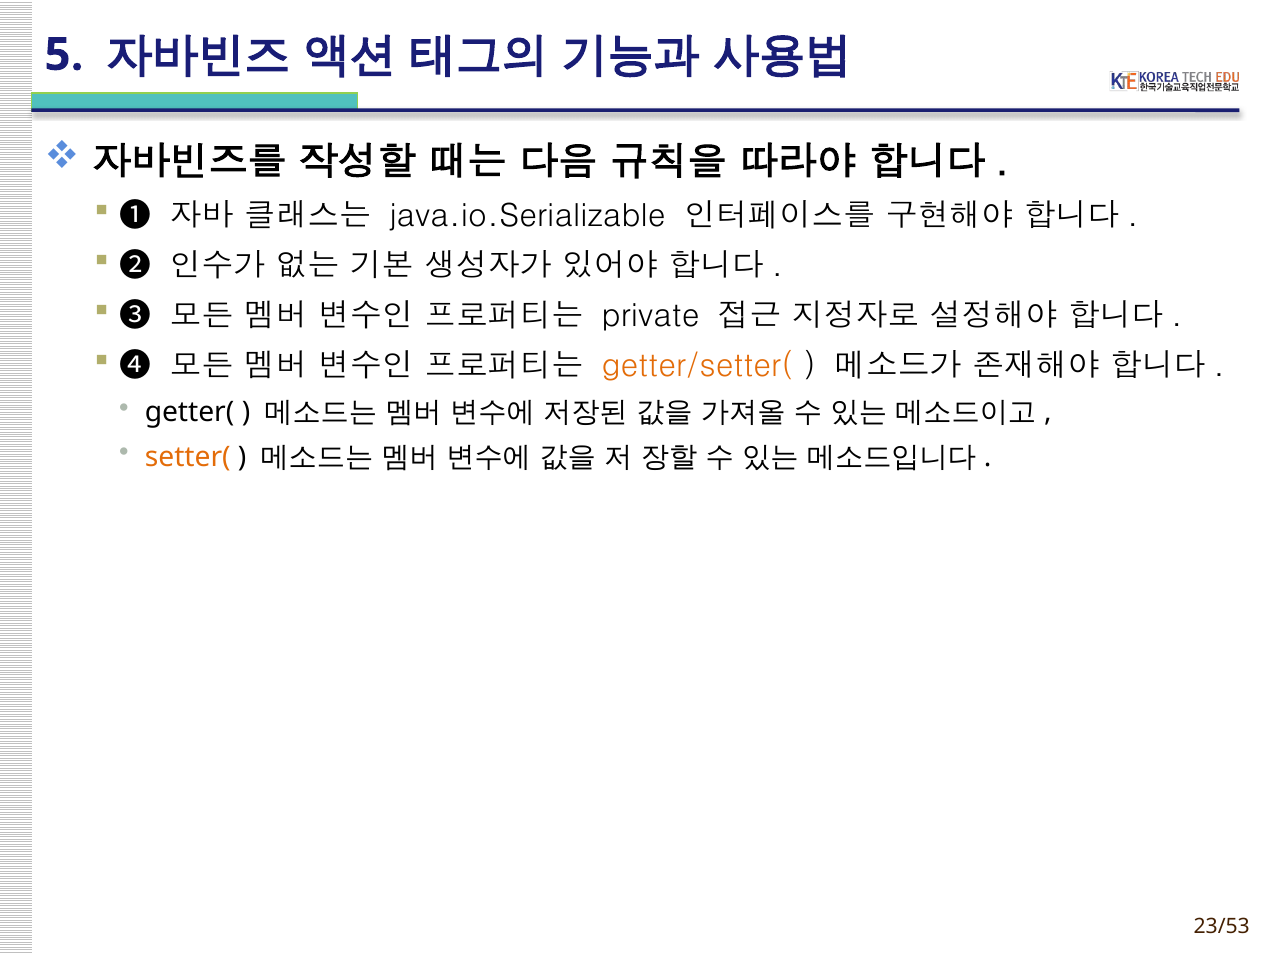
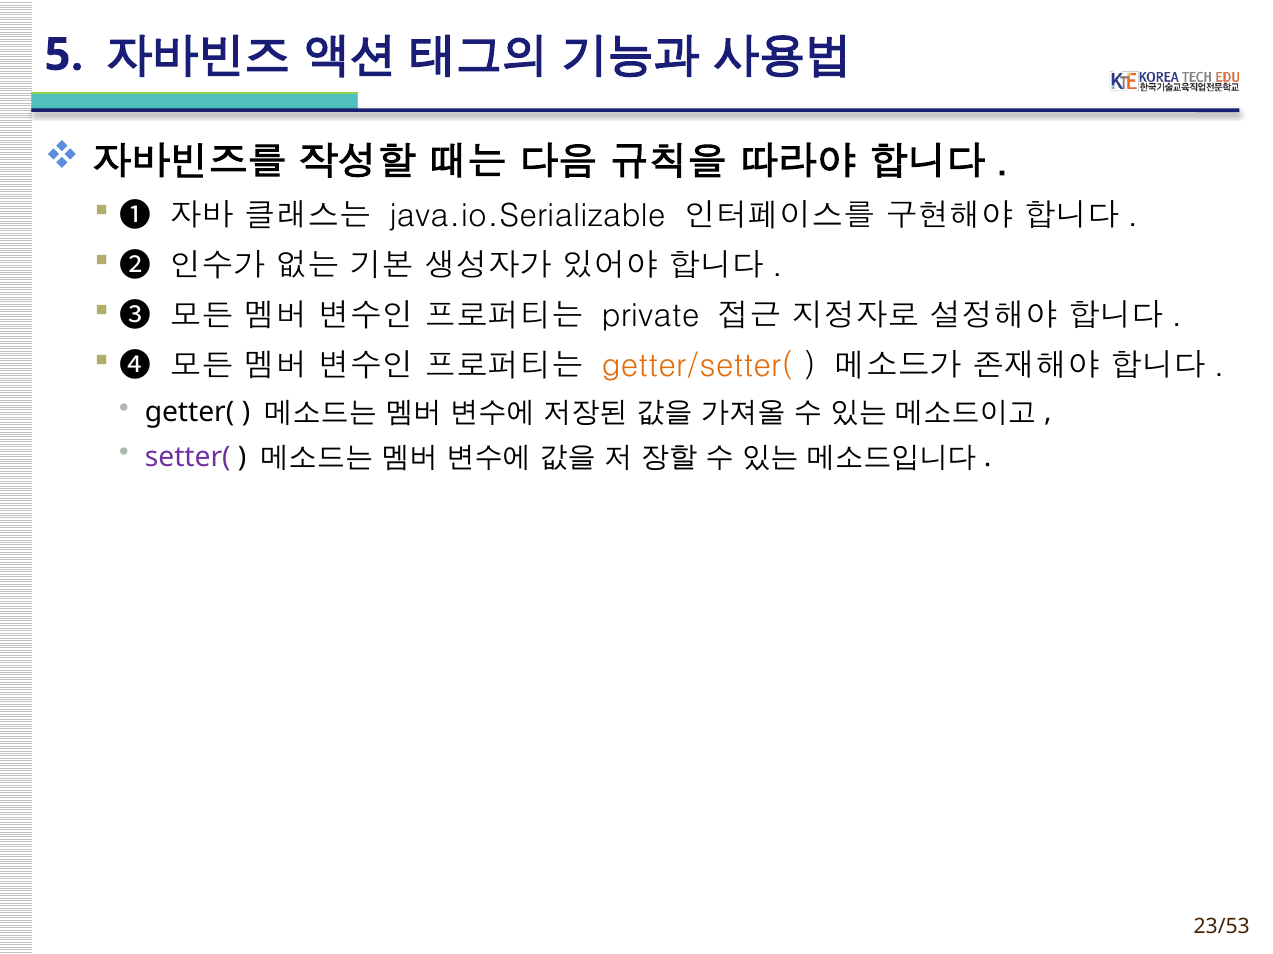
setter( colour: orange -> purple
